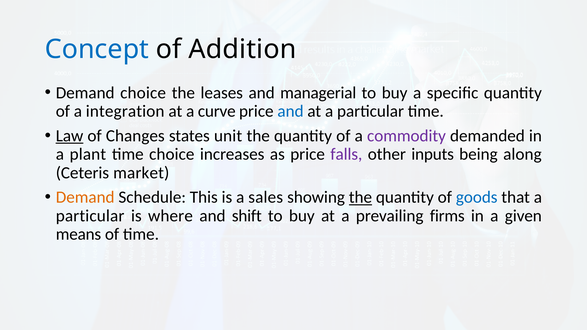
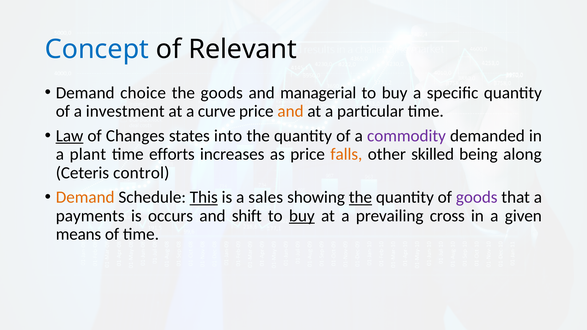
Addition: Addition -> Relevant
the leases: leases -> goods
integration: integration -> investment
and at (290, 111) colour: blue -> orange
unit: unit -> into
time choice: choice -> efforts
falls colour: purple -> orange
inputs: inputs -> skilled
market: market -> control
This underline: none -> present
goods at (477, 197) colour: blue -> purple
particular at (90, 216): particular -> payments
where: where -> occurs
buy at (302, 216) underline: none -> present
firms: firms -> cross
